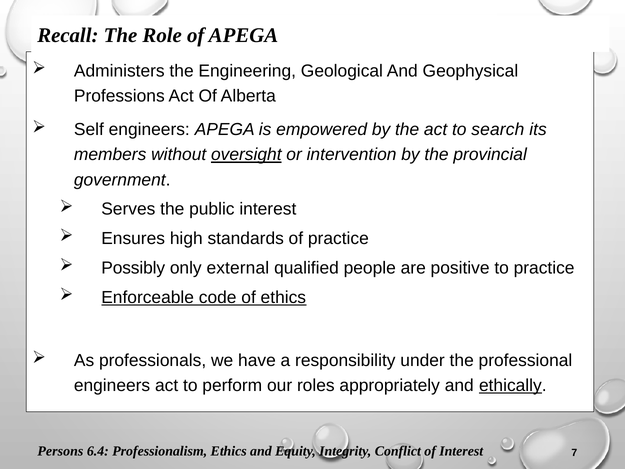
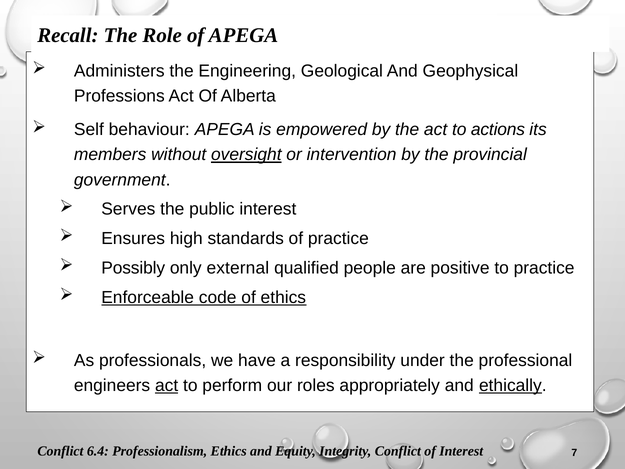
Self engineers: engineers -> behaviour
search: search -> actions
act at (167, 385) underline: none -> present
Persons at (60, 451): Persons -> Conflict
